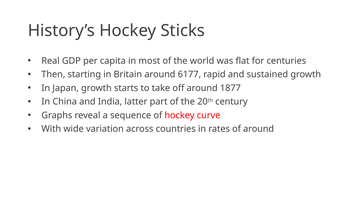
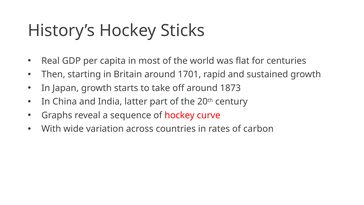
6177: 6177 -> 1701
1877: 1877 -> 1873
of around: around -> carbon
